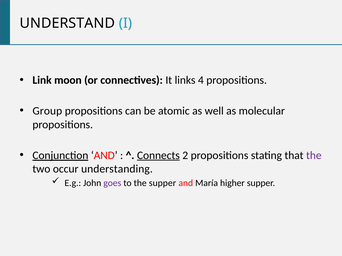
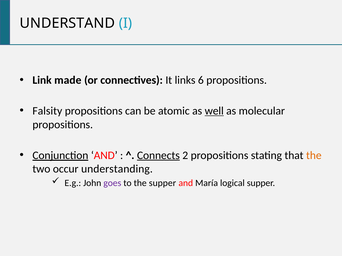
moon: moon -> made
4: 4 -> 6
Group: Group -> Falsity
well underline: none -> present
the at (314, 156) colour: purple -> orange
higher: higher -> logical
